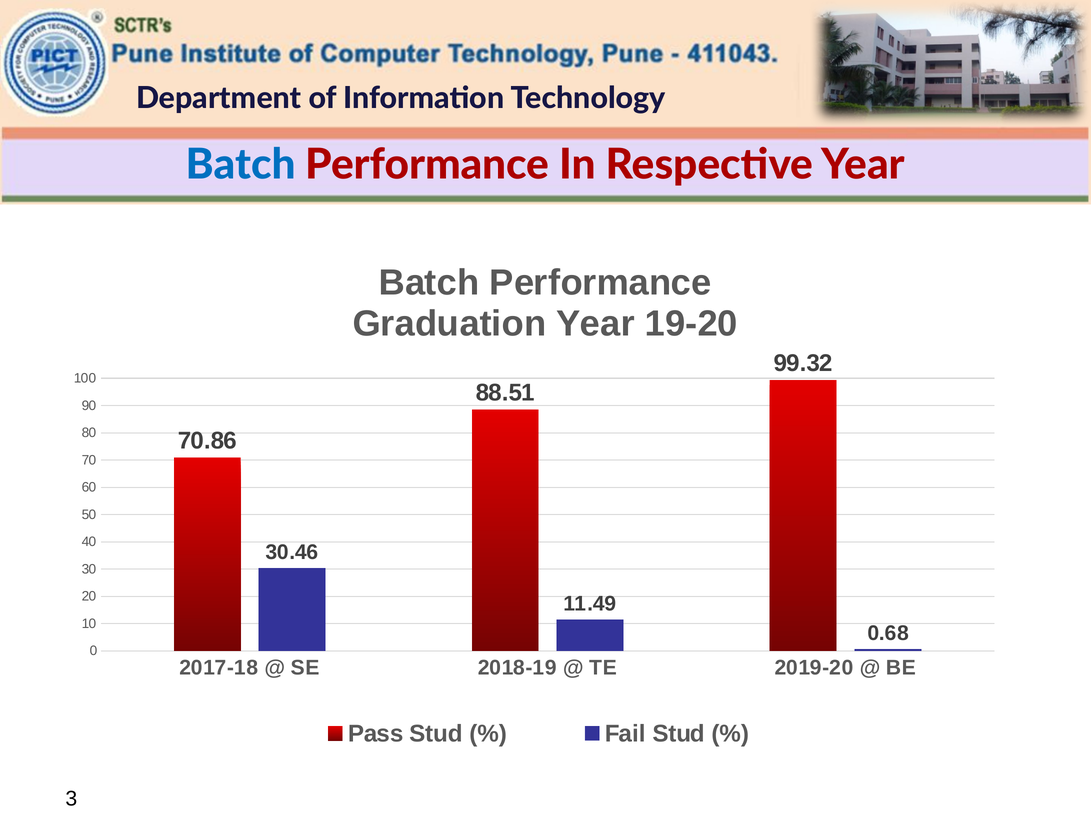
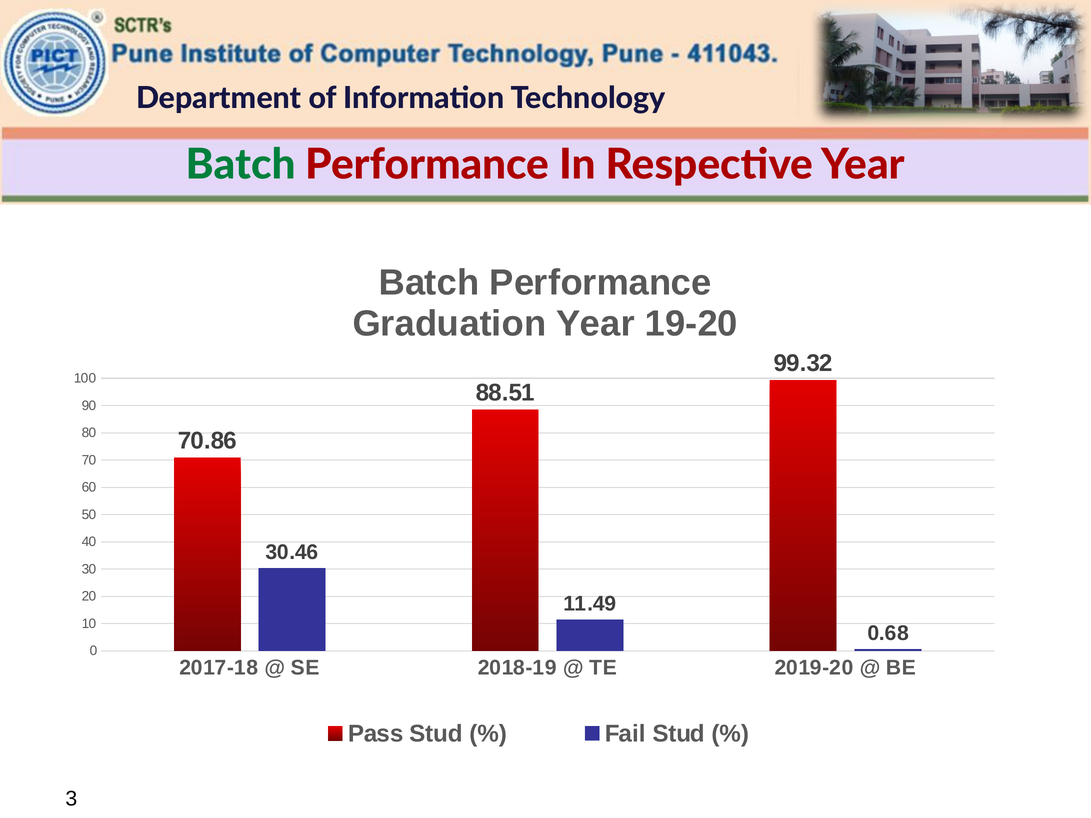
Batch at (241, 165) colour: blue -> green
